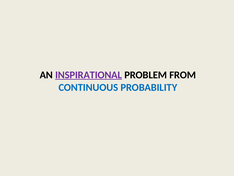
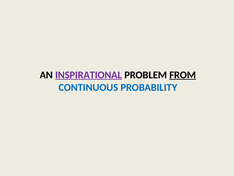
FROM underline: none -> present
